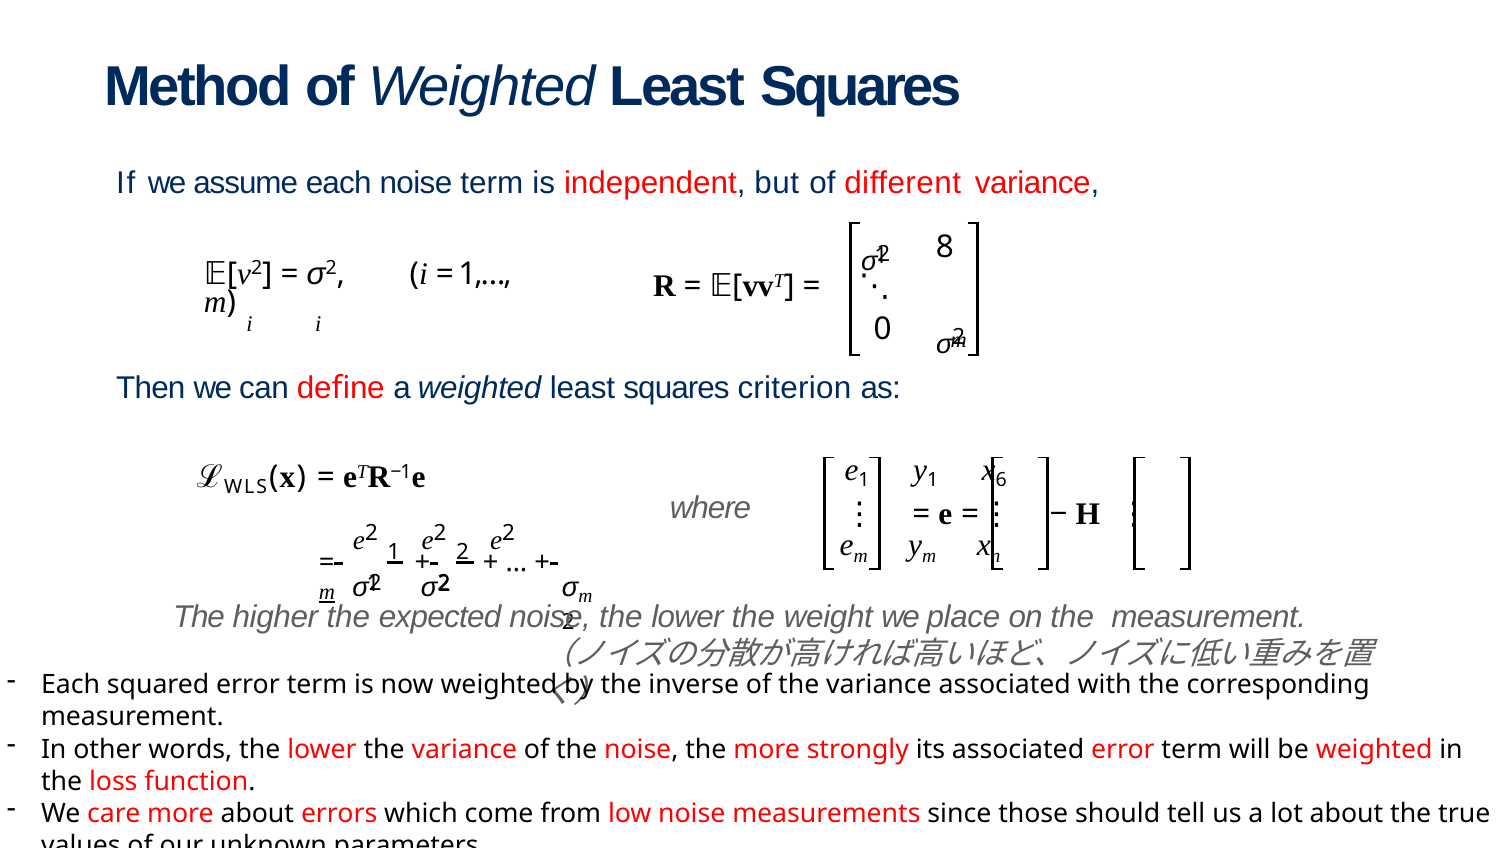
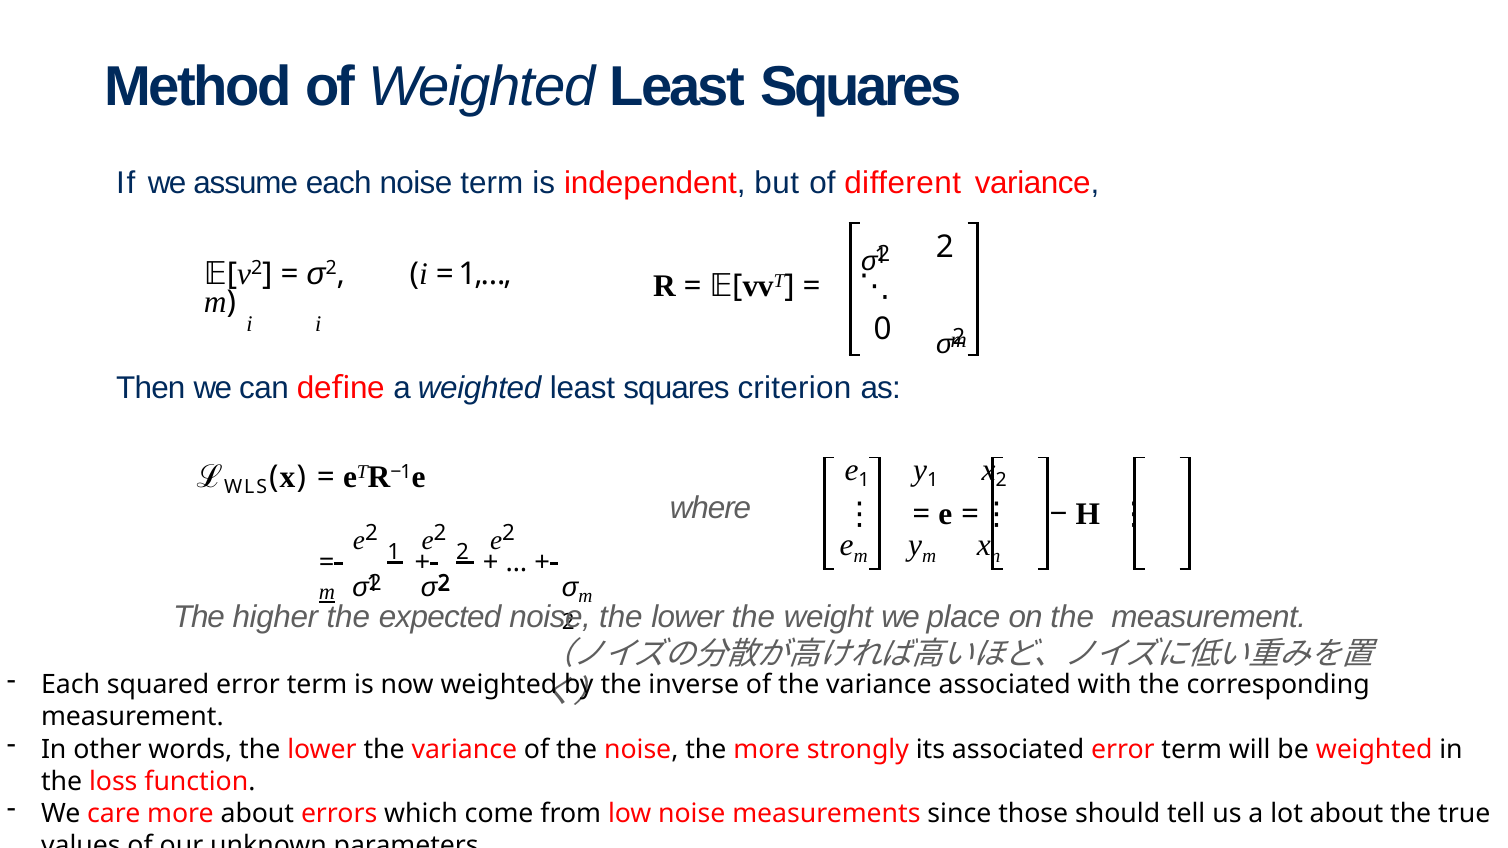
8 at (945, 247): 8 -> 2
6 at (1001, 480): 6 -> 2
